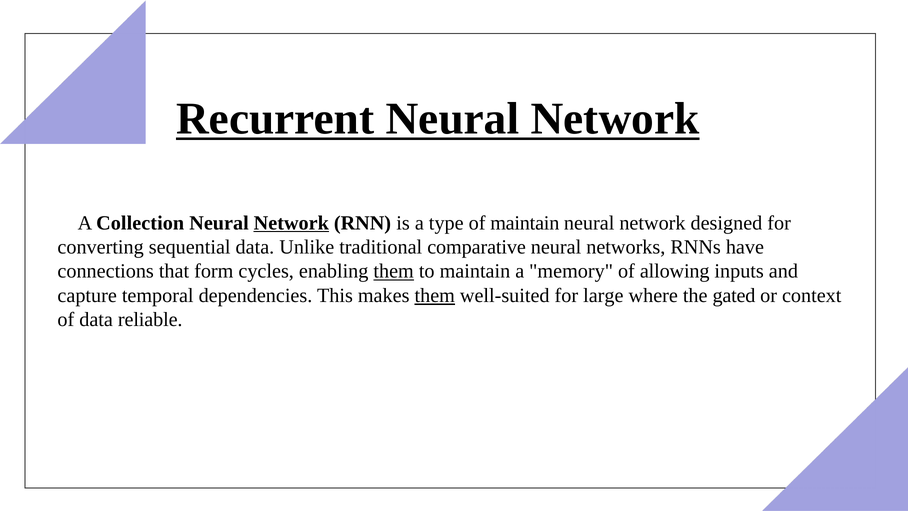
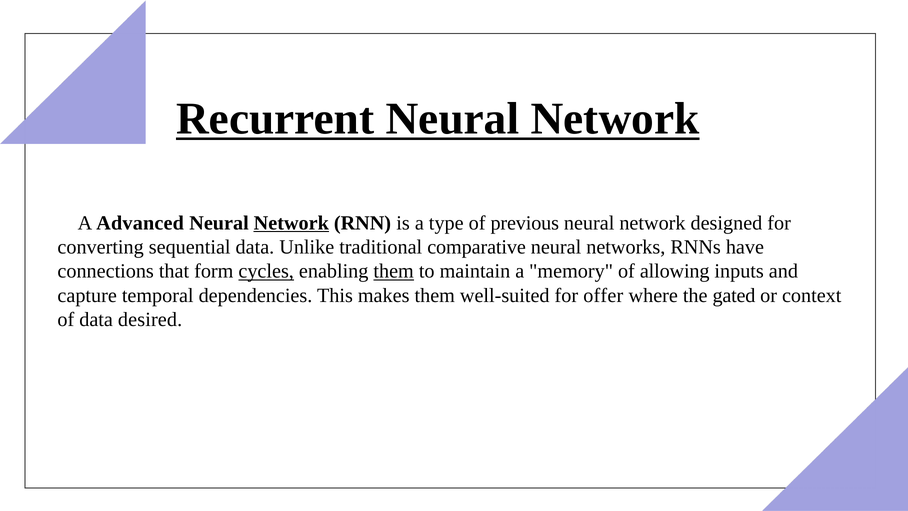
Collection: Collection -> Advanced
of maintain: maintain -> previous
cycles underline: none -> present
them at (435, 295) underline: present -> none
large: large -> offer
reliable: reliable -> desired
